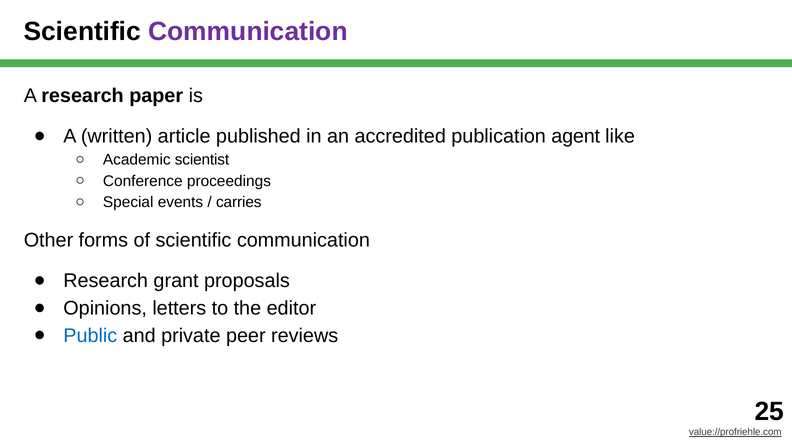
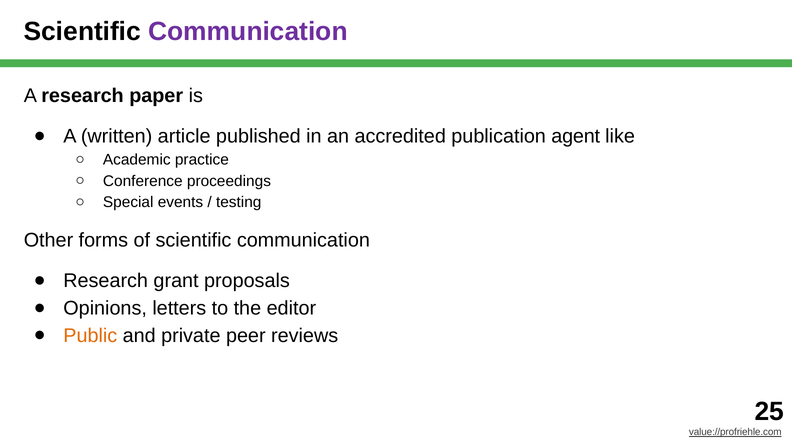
scientist: scientist -> practice
carries: carries -> testing
Public colour: blue -> orange
